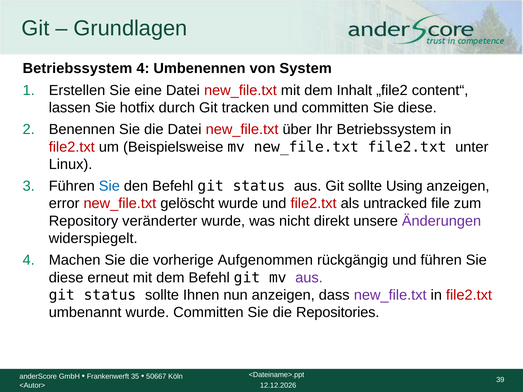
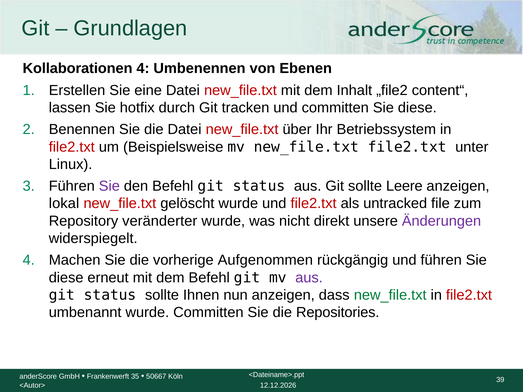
Betriebssystem at (77, 68): Betriebssystem -> Kollaborationen
System: System -> Ebenen
Sie at (109, 186) colour: blue -> purple
Using: Using -> Leere
error: error -> lokal
new_file.txt at (390, 295) colour: purple -> green
